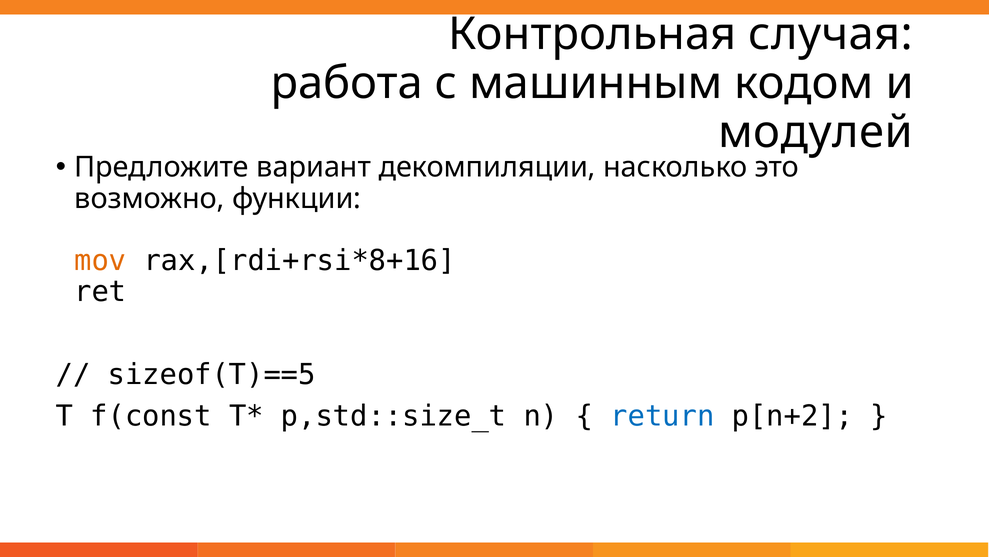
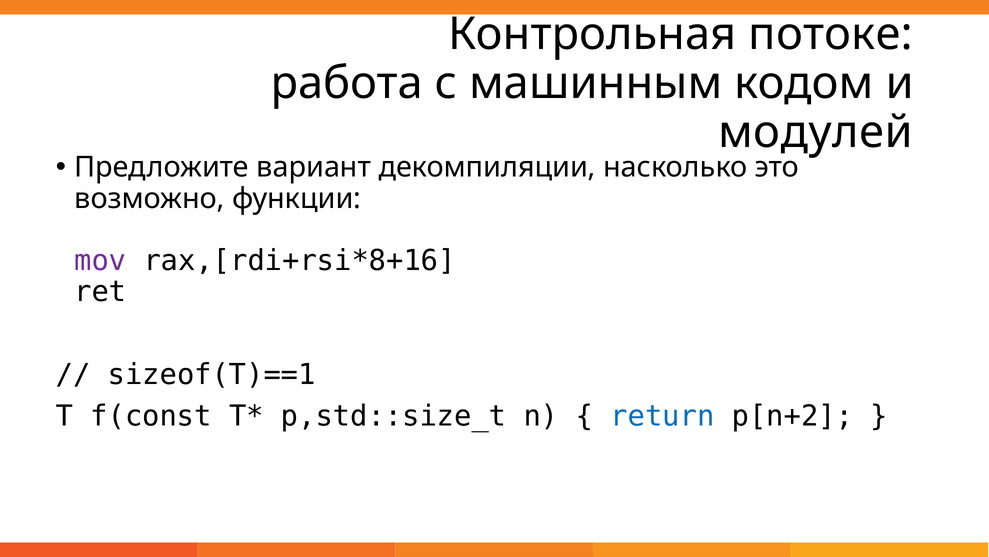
случая: случая -> потоке
mov colour: orange -> purple
sizeof(T)==5: sizeof(T)==5 -> sizeof(T)==1
